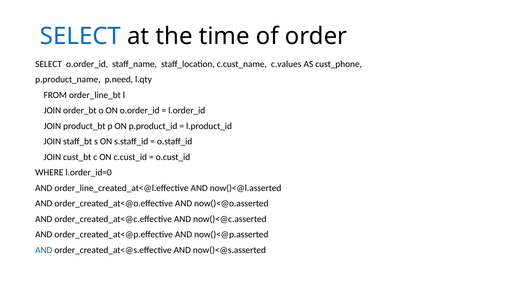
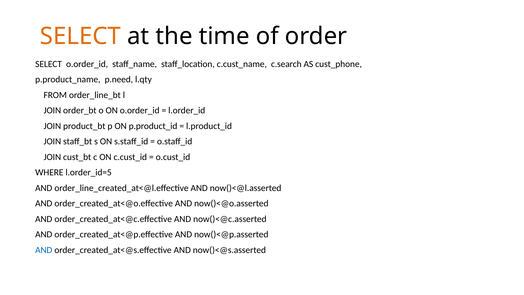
SELECT at (80, 36) colour: blue -> orange
c.values: c.values -> c.search
l.order_id=0: l.order_id=0 -> l.order_id=5
